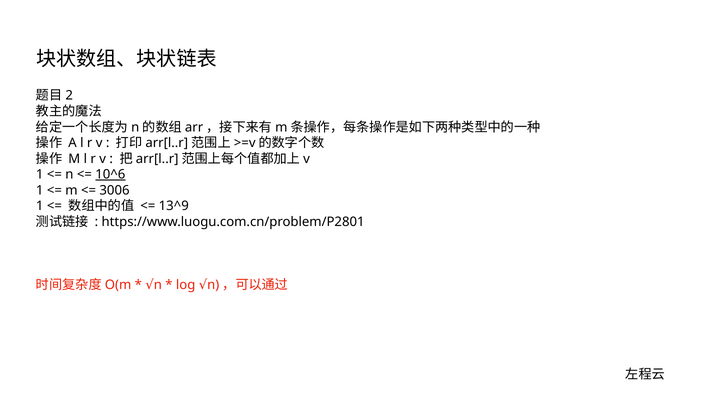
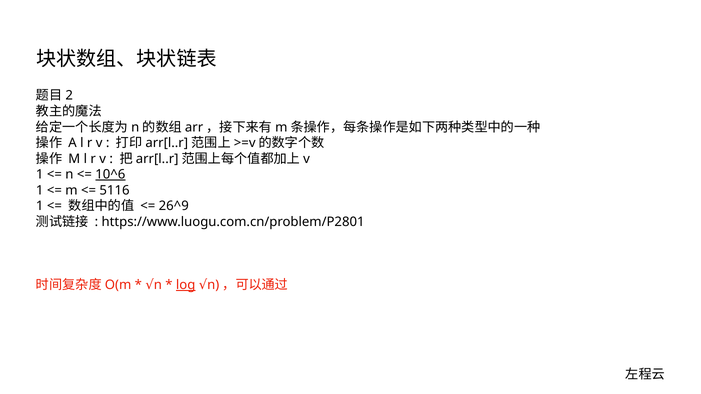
3006: 3006 -> 5116
13^9: 13^9 -> 26^9
log underline: none -> present
